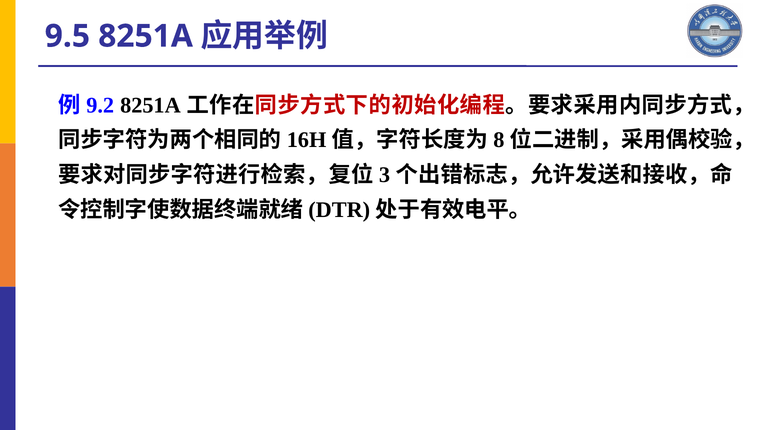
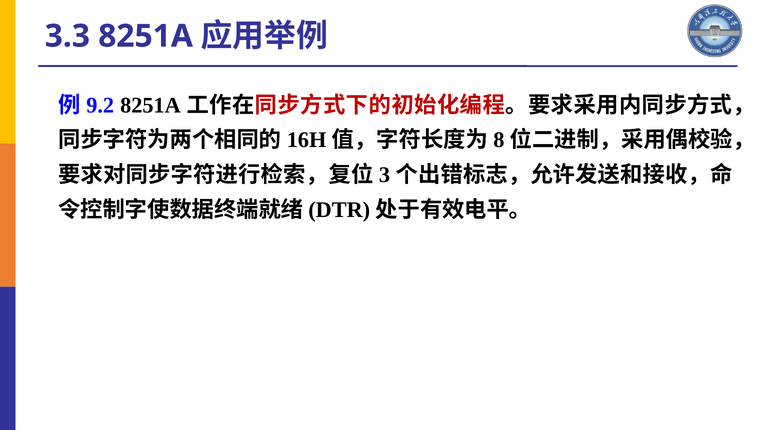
9.5: 9.5 -> 3.3
